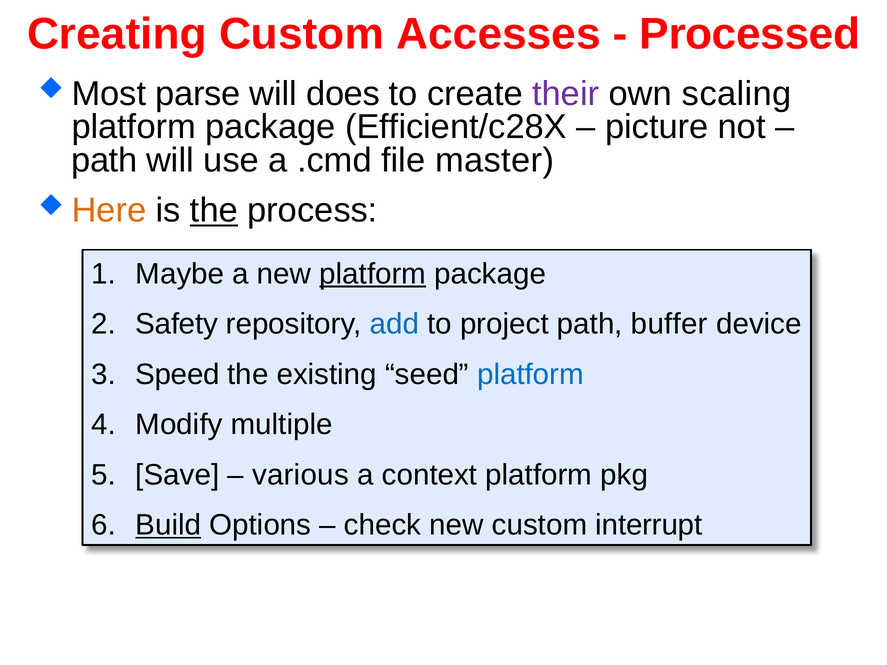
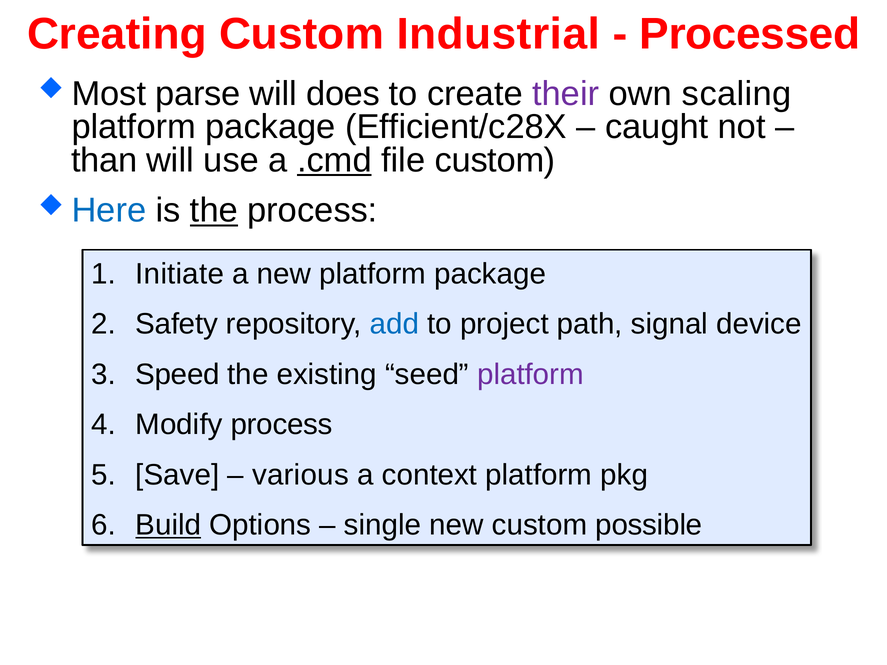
Accesses: Accesses -> Industrial
picture: picture -> caught
path at (104, 160): path -> than
.cmd underline: none -> present
file master: master -> custom
Here colour: orange -> blue
Maybe: Maybe -> Initiate
platform at (373, 274) underline: present -> none
buffer: buffer -> signal
platform at (530, 375) colour: blue -> purple
Modify multiple: multiple -> process
check: check -> single
interrupt: interrupt -> possible
